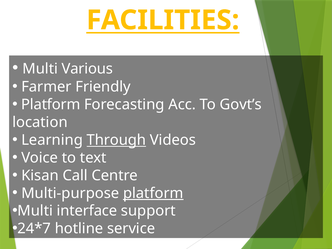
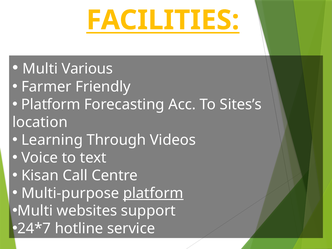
Govt’s: Govt’s -> Sites’s
Through underline: present -> none
interface: interface -> websites
